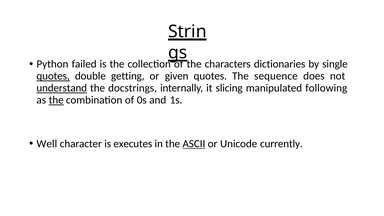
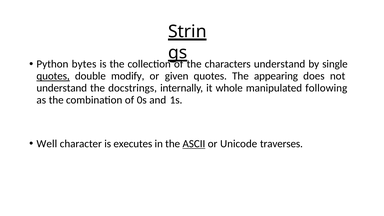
failed: failed -> bytes
characters dictionaries: dictionaries -> understand
getting: getting -> modify
sequence: sequence -> appearing
understand at (62, 88) underline: present -> none
slicing: slicing -> whole
the at (56, 100) underline: present -> none
currently: currently -> traverses
